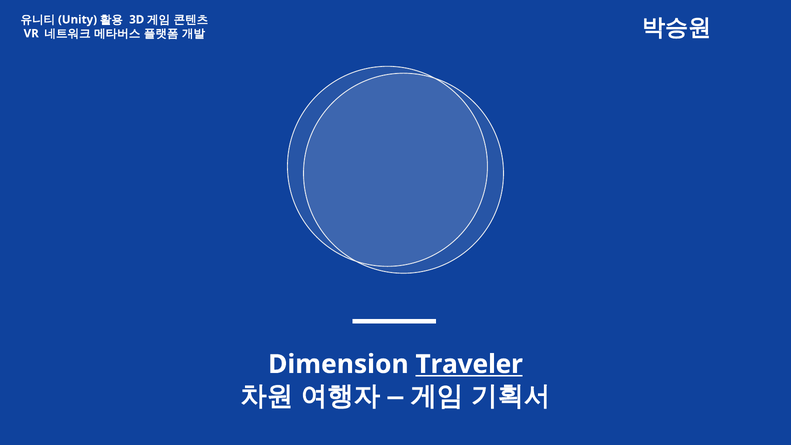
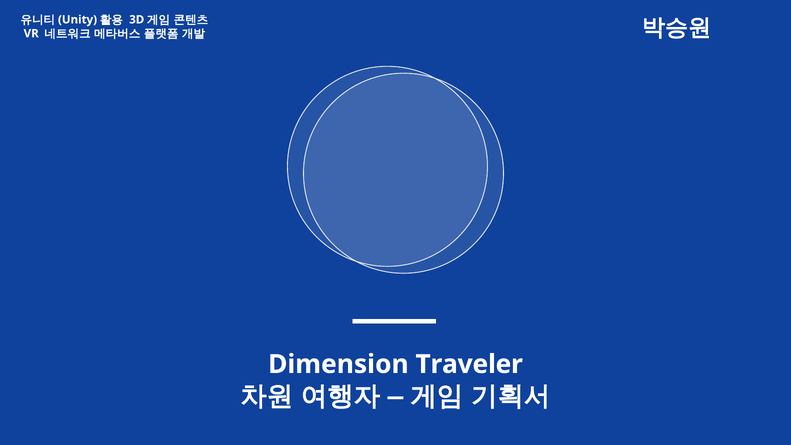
Traveler underline: present -> none
